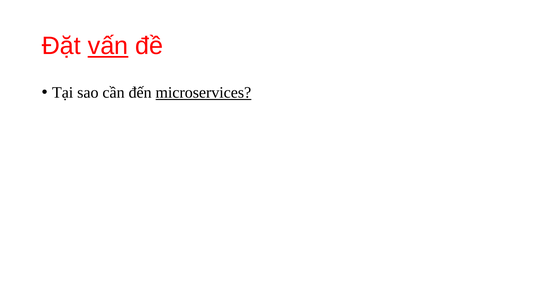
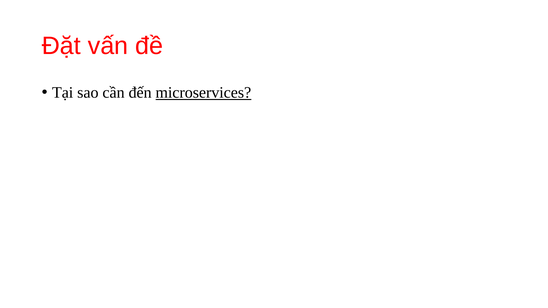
vấn underline: present -> none
